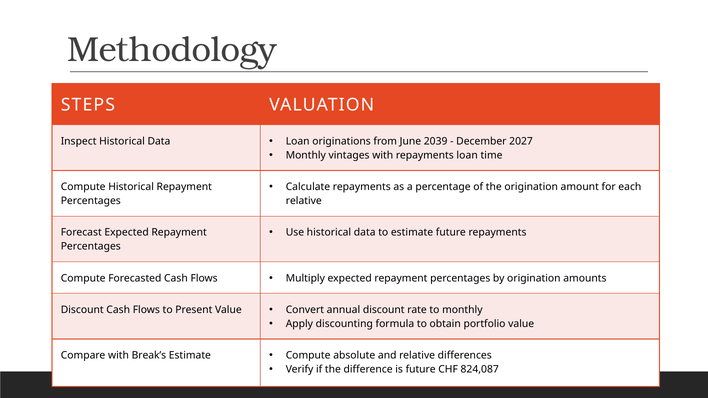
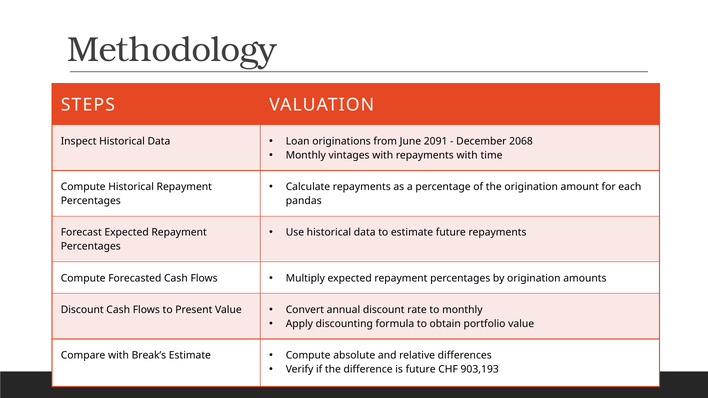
2039: 2039 -> 2091
2027: 2027 -> 2068
repayments loan: loan -> with
relative at (304, 201): relative -> pandas
824,087: 824,087 -> 903,193
